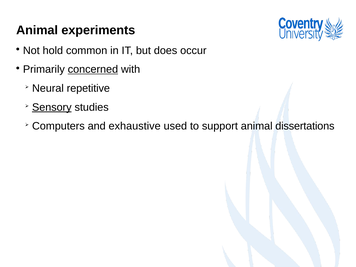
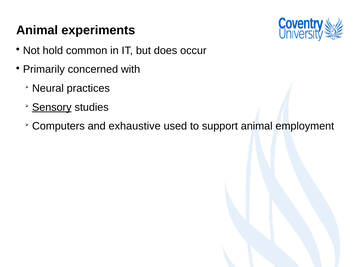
concerned underline: present -> none
repetitive: repetitive -> practices
dissertations: dissertations -> employment
